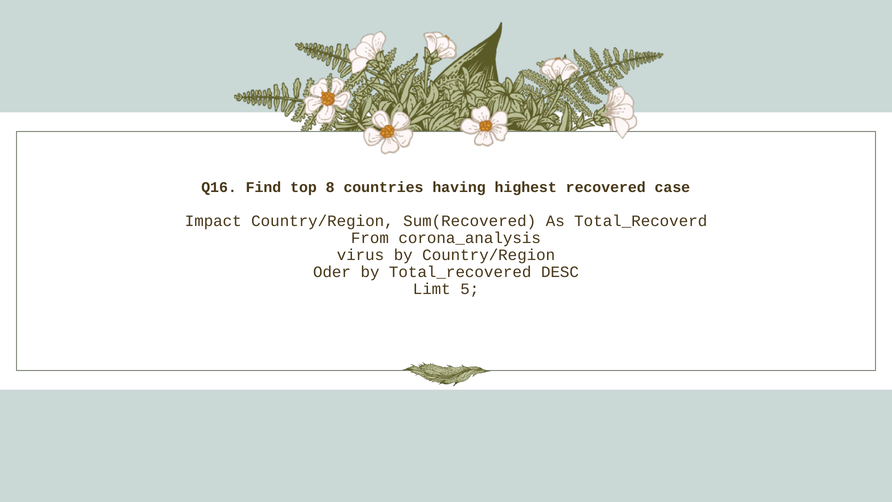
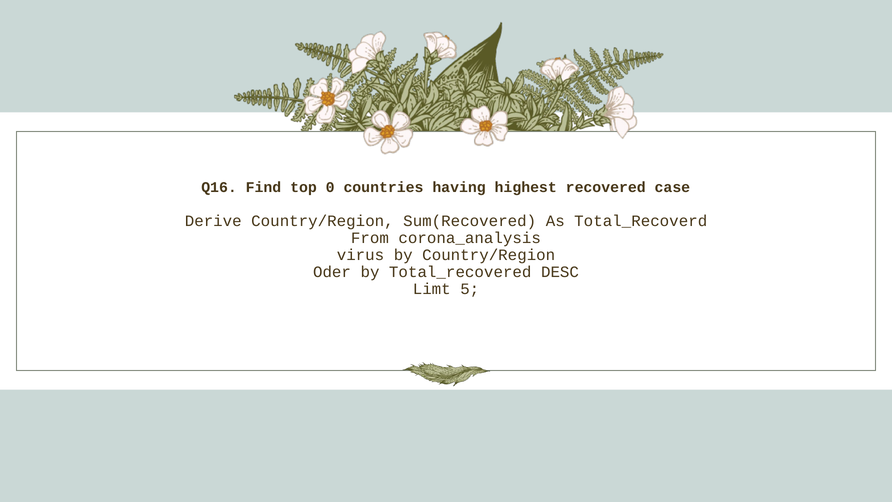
8: 8 -> 0
Impact: Impact -> Derive
